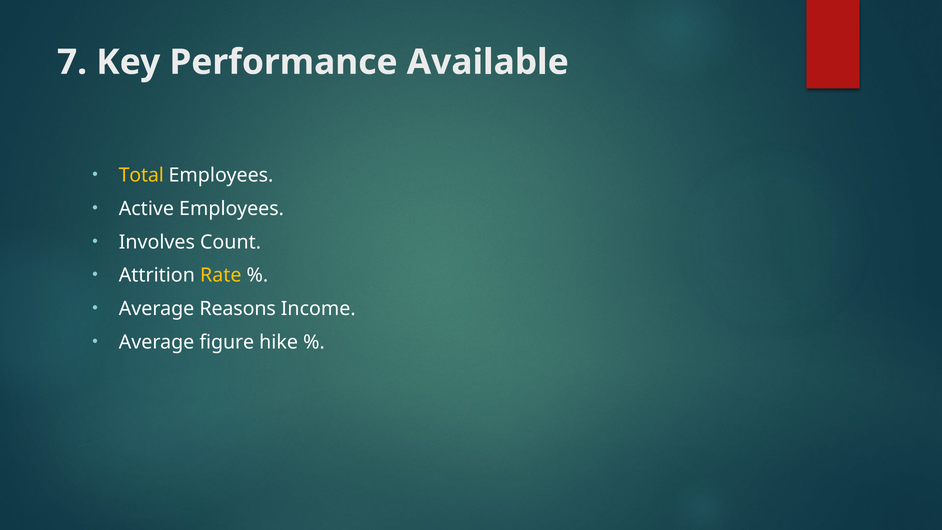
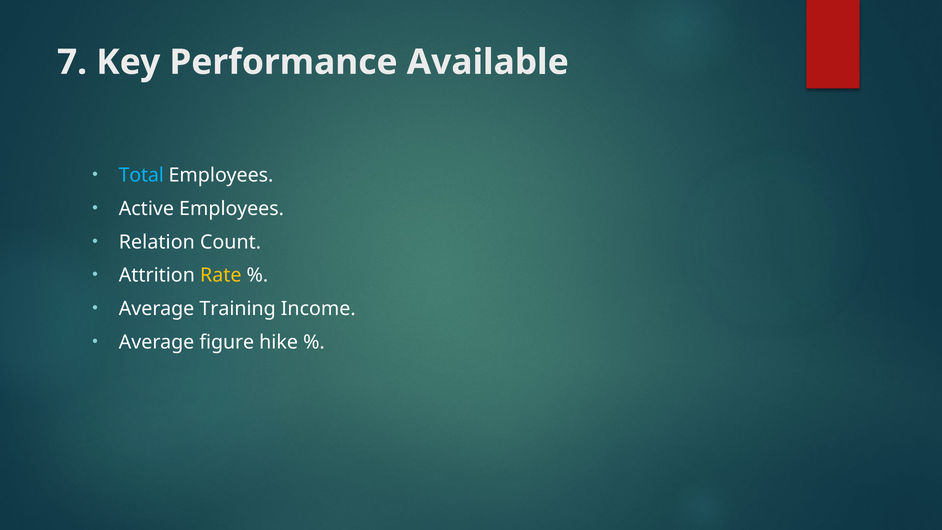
Total colour: yellow -> light blue
Involves: Involves -> Relation
Reasons: Reasons -> Training
